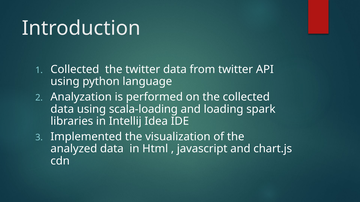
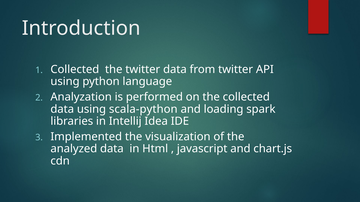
scala-loading: scala-loading -> scala-python
